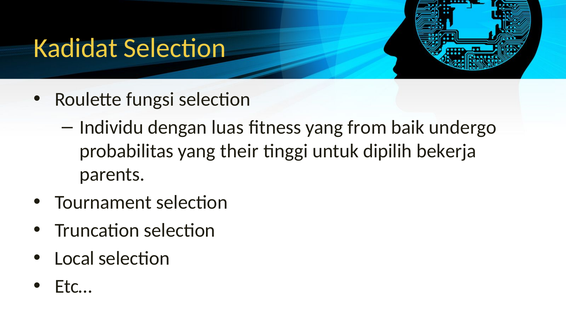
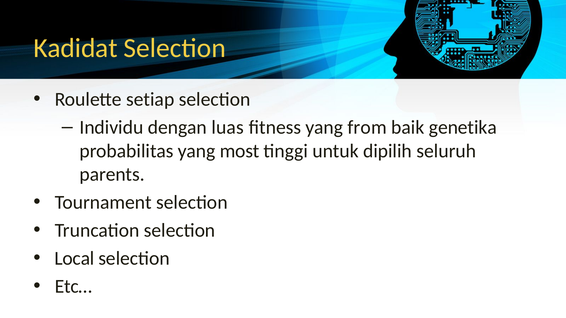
fungsi: fungsi -> setiap
undergo: undergo -> genetika
their: their -> most
bekerja: bekerja -> seluruh
